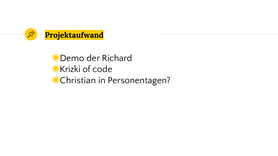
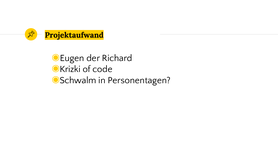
Demo: Demo -> Eugen
Christian: Christian -> Schwalm
